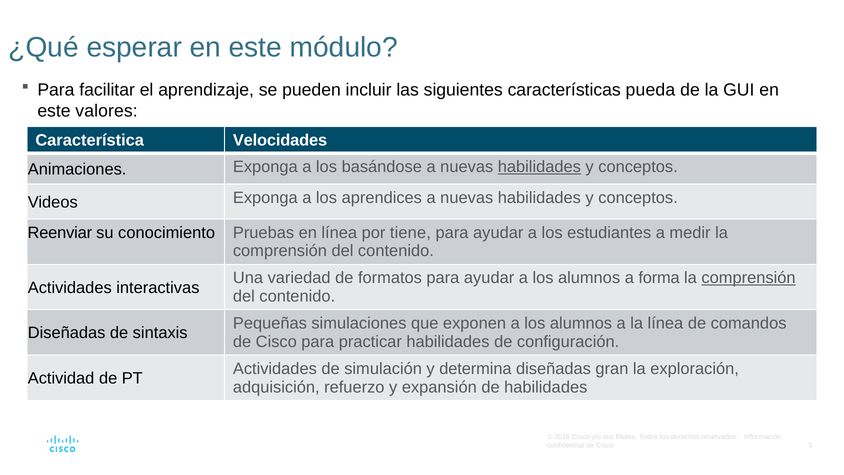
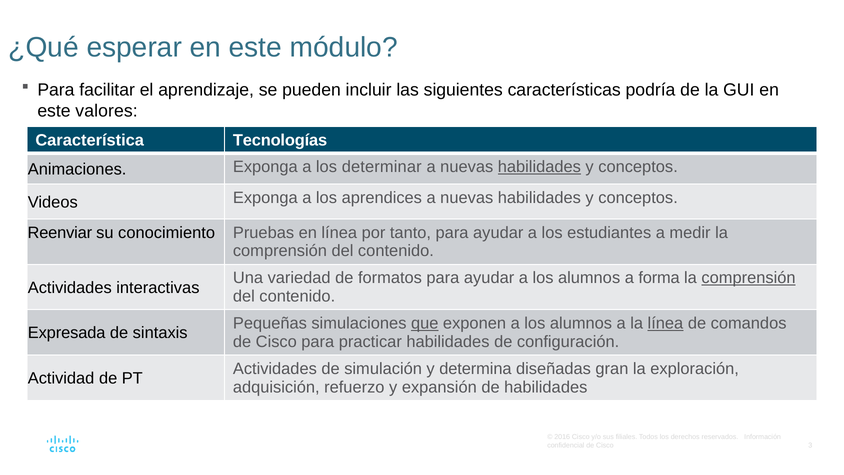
pueda: pueda -> podría
Velocidades: Velocidades -> Tecnologías
basándose: basándose -> determinar
tiene: tiene -> tanto
que underline: none -> present
línea at (665, 323) underline: none -> present
Diseñadas at (67, 333): Diseñadas -> Expresada
